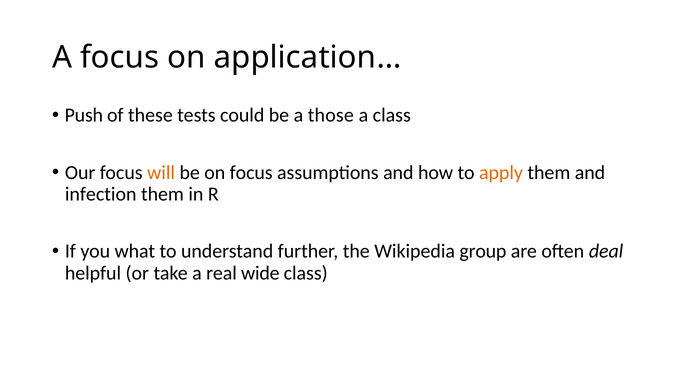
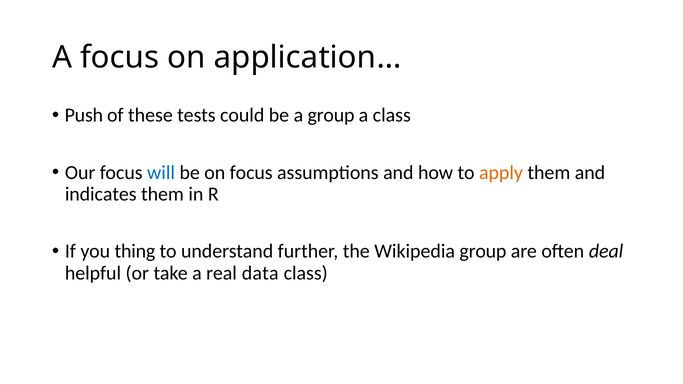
a those: those -> group
will colour: orange -> blue
infection: infection -> indicates
what: what -> thing
wide: wide -> data
